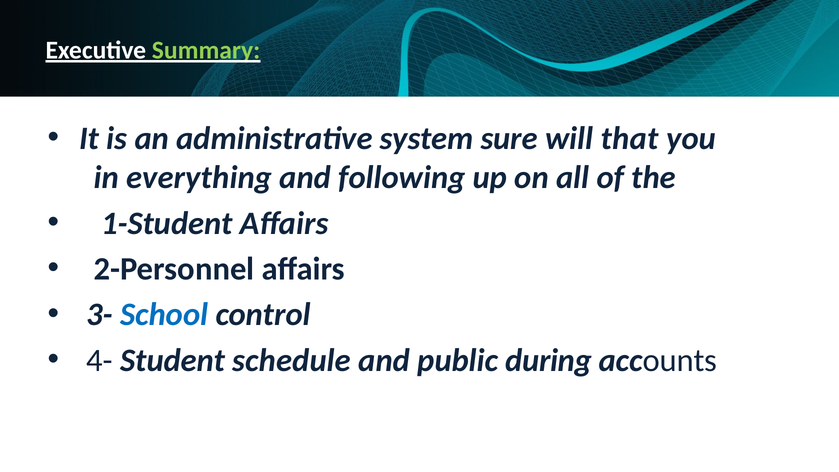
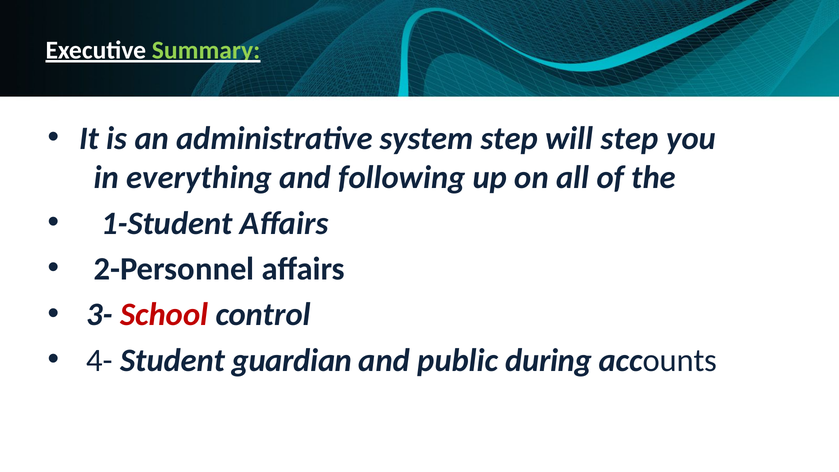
system sure: sure -> step
will that: that -> step
School colour: blue -> red
schedule: schedule -> guardian
